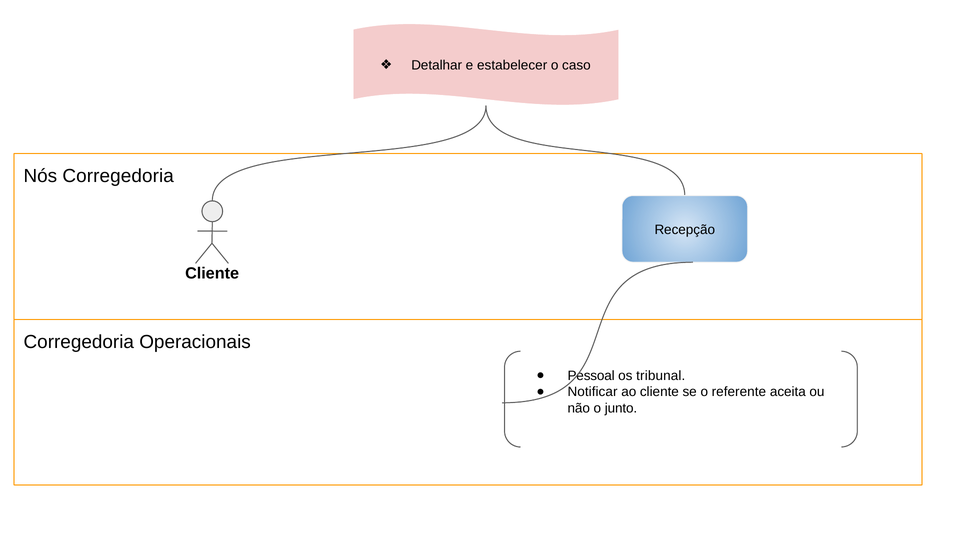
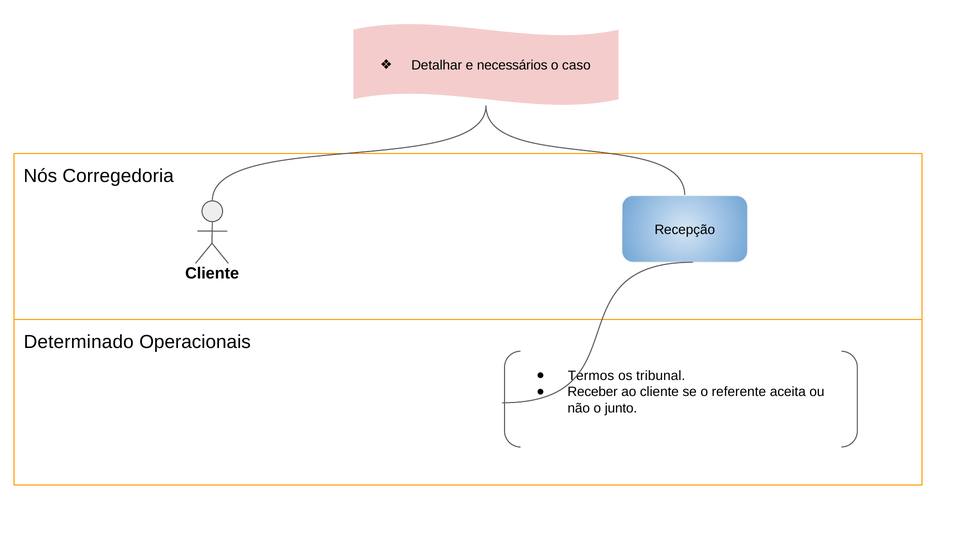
estabelecer: estabelecer -> necessários
Corregedoria at (79, 342): Corregedoria -> Determinado
Pessoal: Pessoal -> Termos
Notificar: Notificar -> Receber
